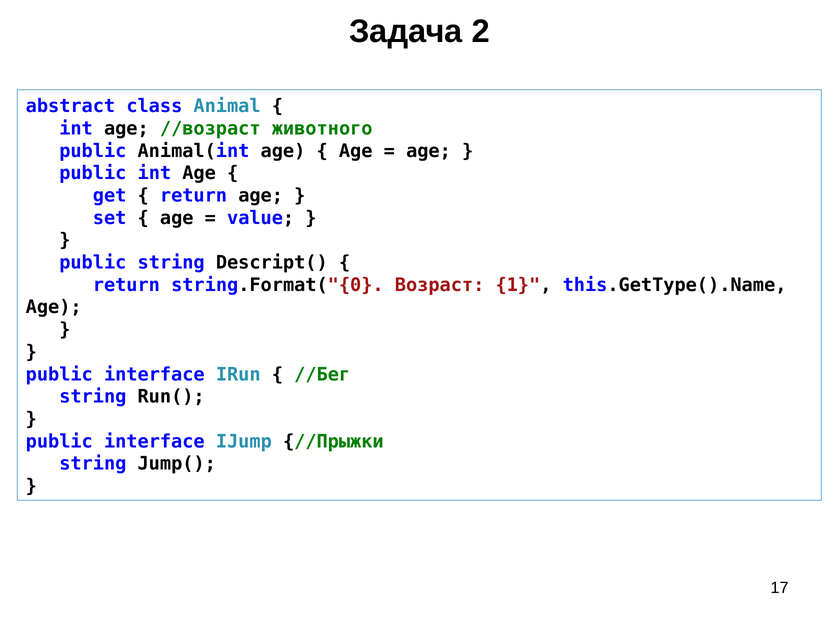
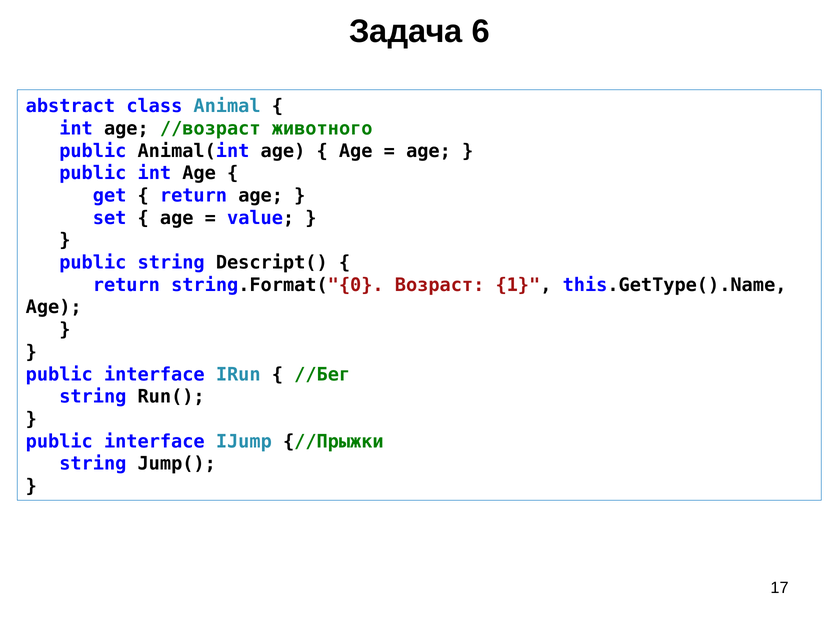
2: 2 -> 6
